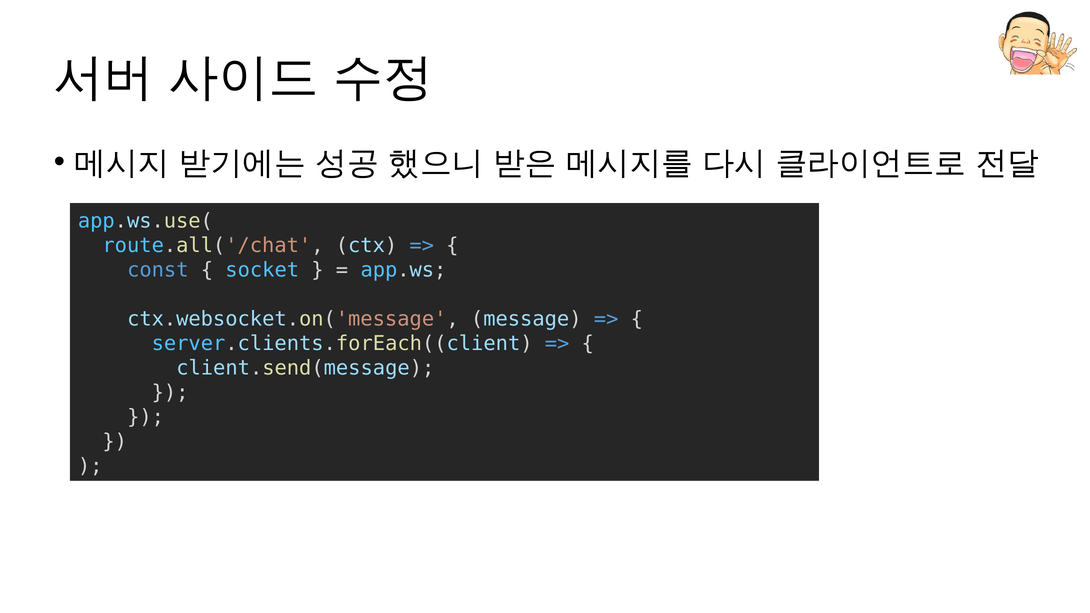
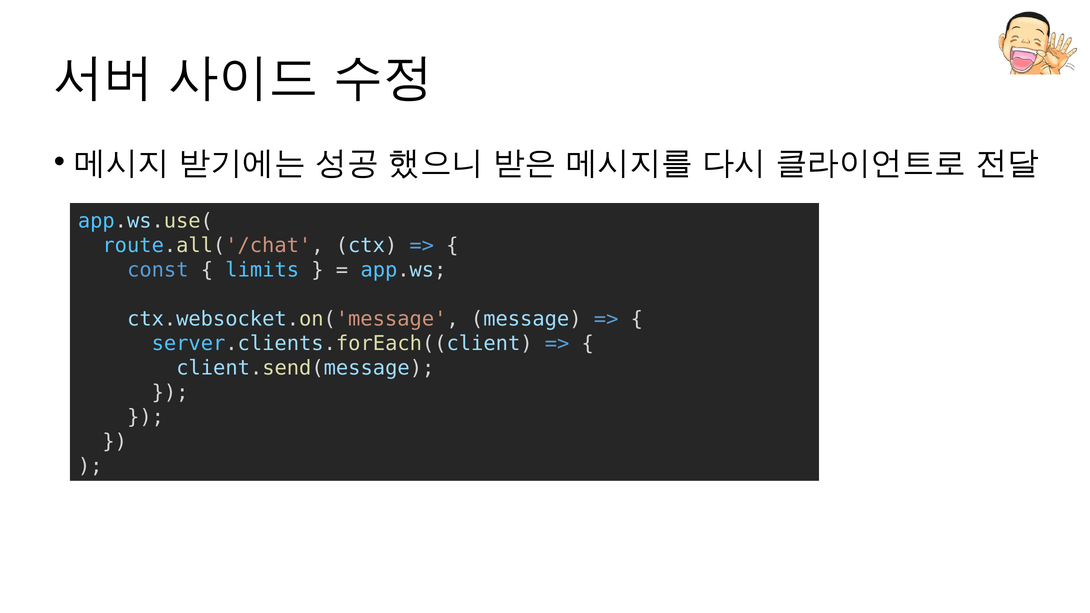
socket: socket -> limits
